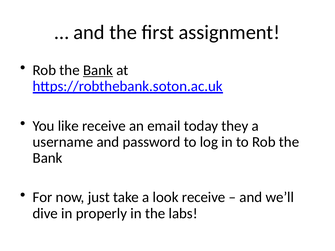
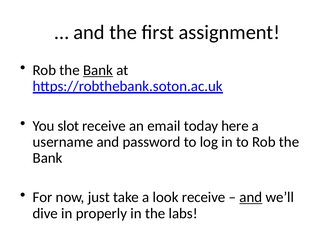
like: like -> slot
they: they -> here
and at (251, 197) underline: none -> present
